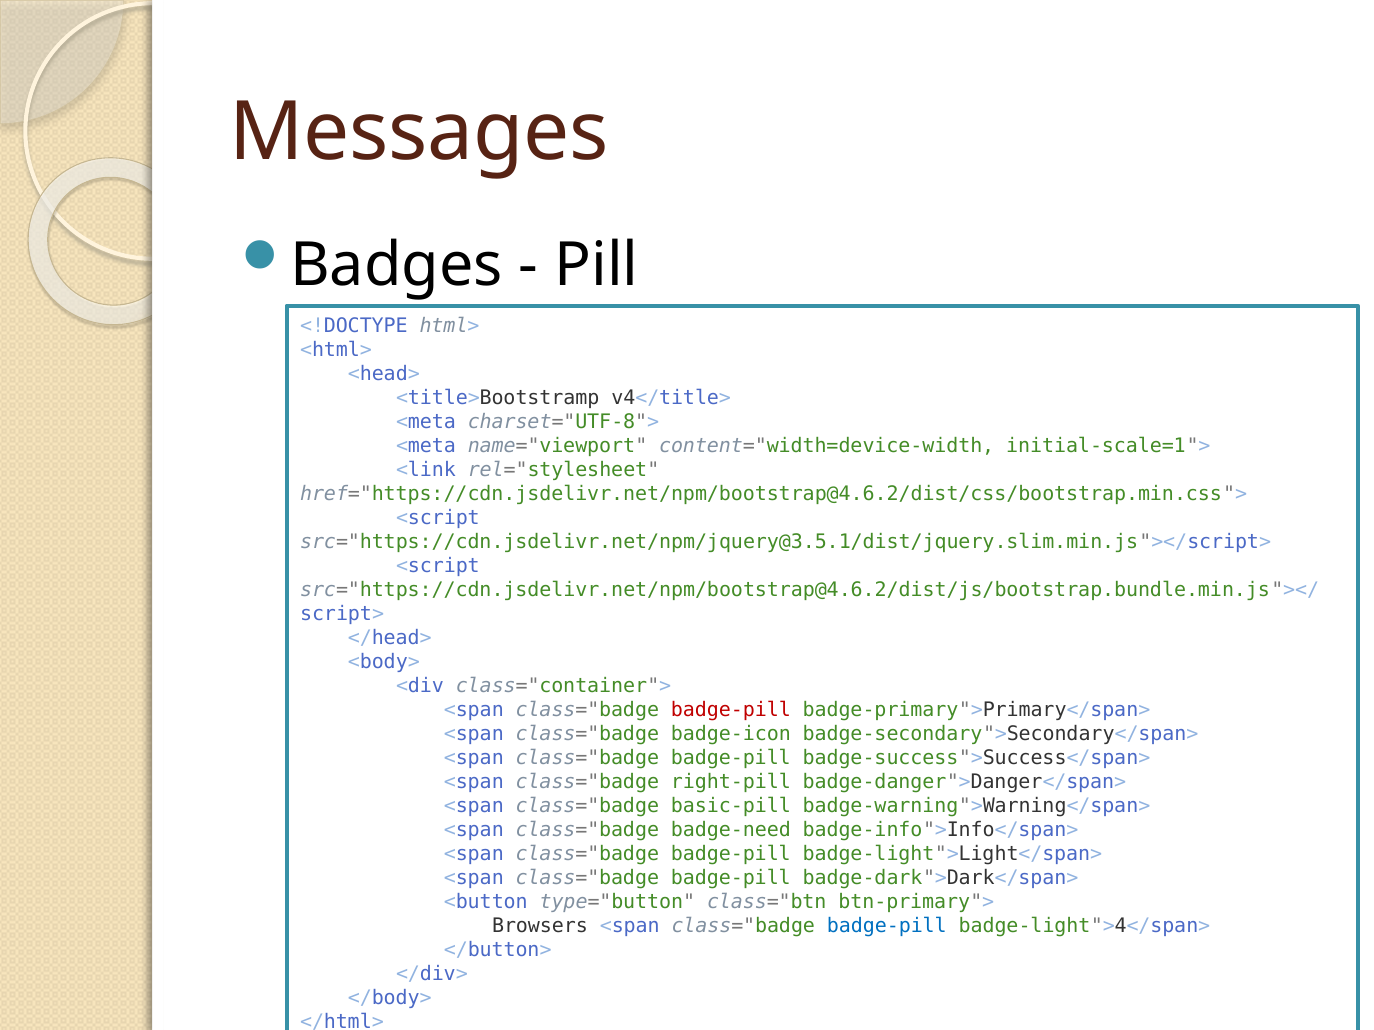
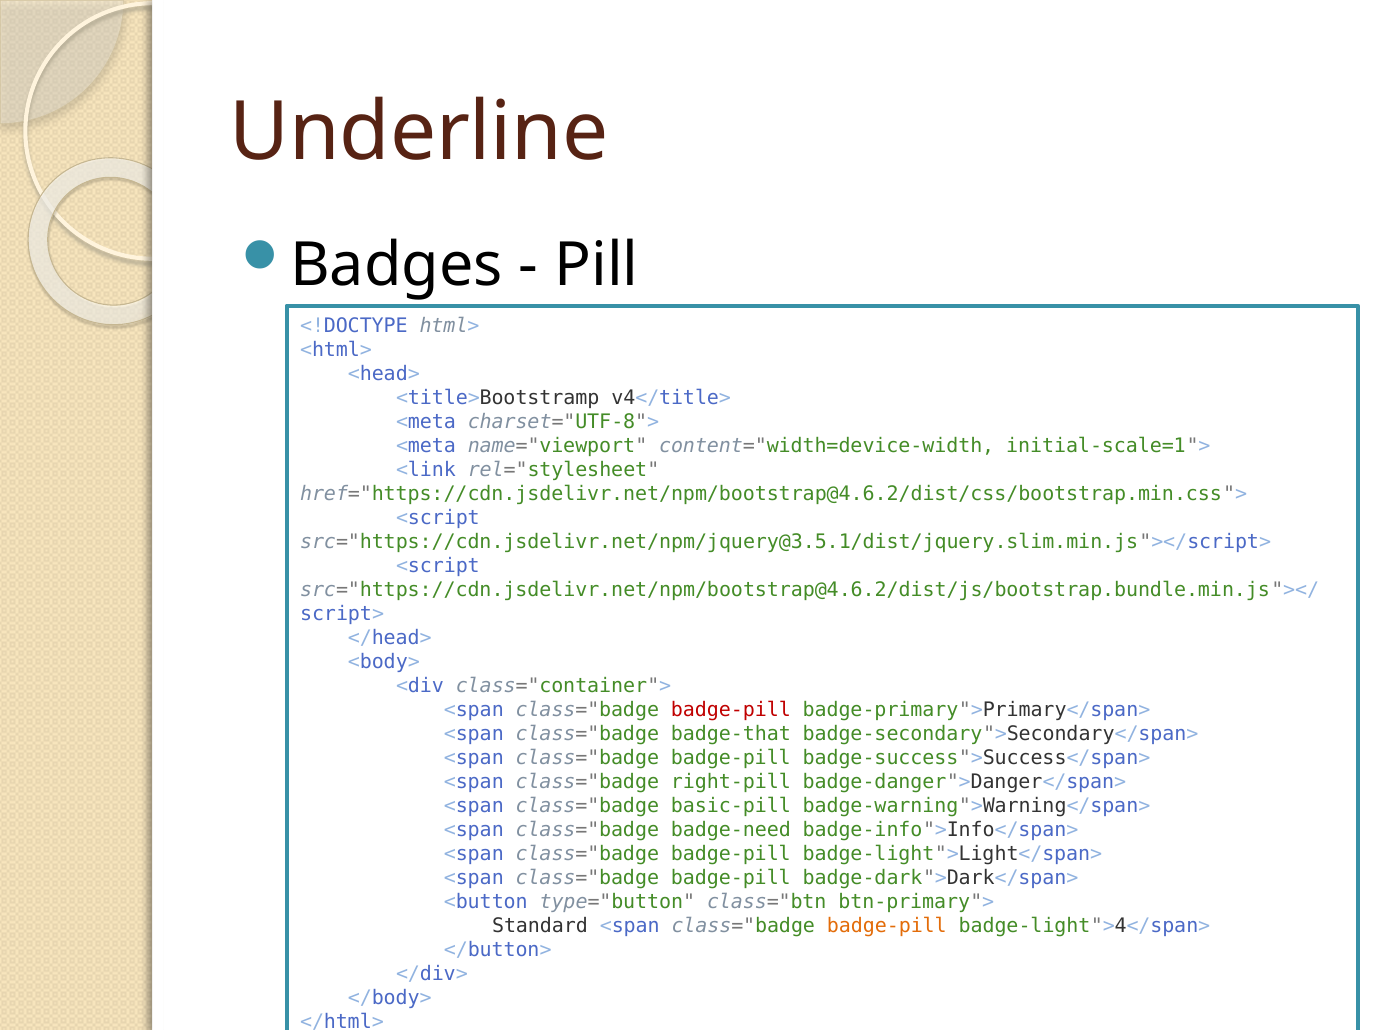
Messages: Messages -> Underline
badge-icon: badge-icon -> badge-that
Browsers: Browsers -> Standard
badge-pill at (887, 926) colour: blue -> orange
